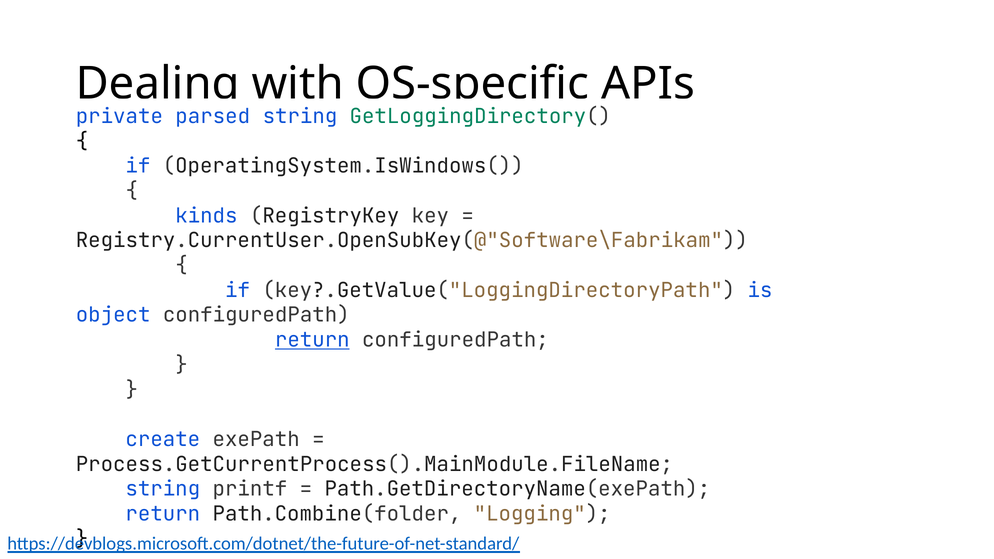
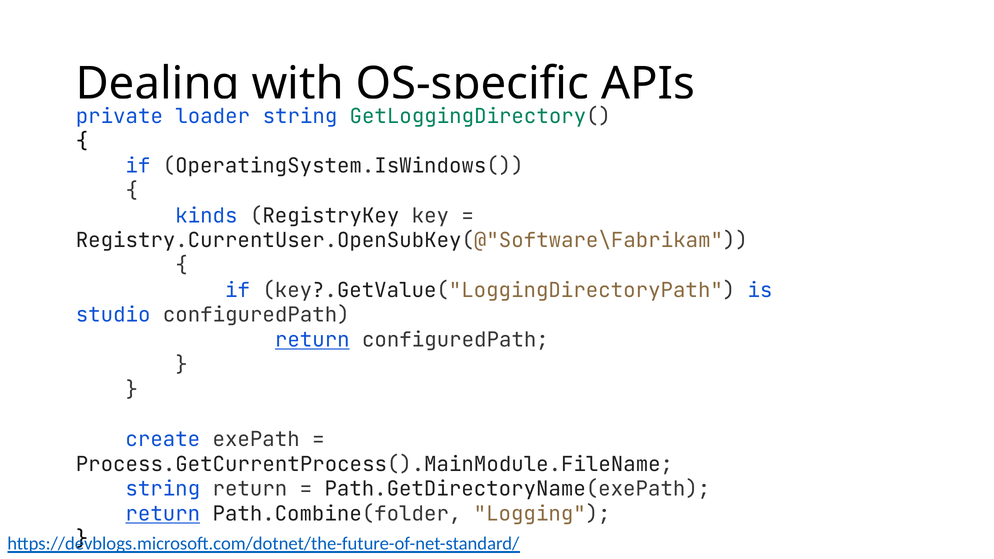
parsed: parsed -> loader
object: object -> studio
string printf: printf -> return
return at (163, 514) underline: none -> present
